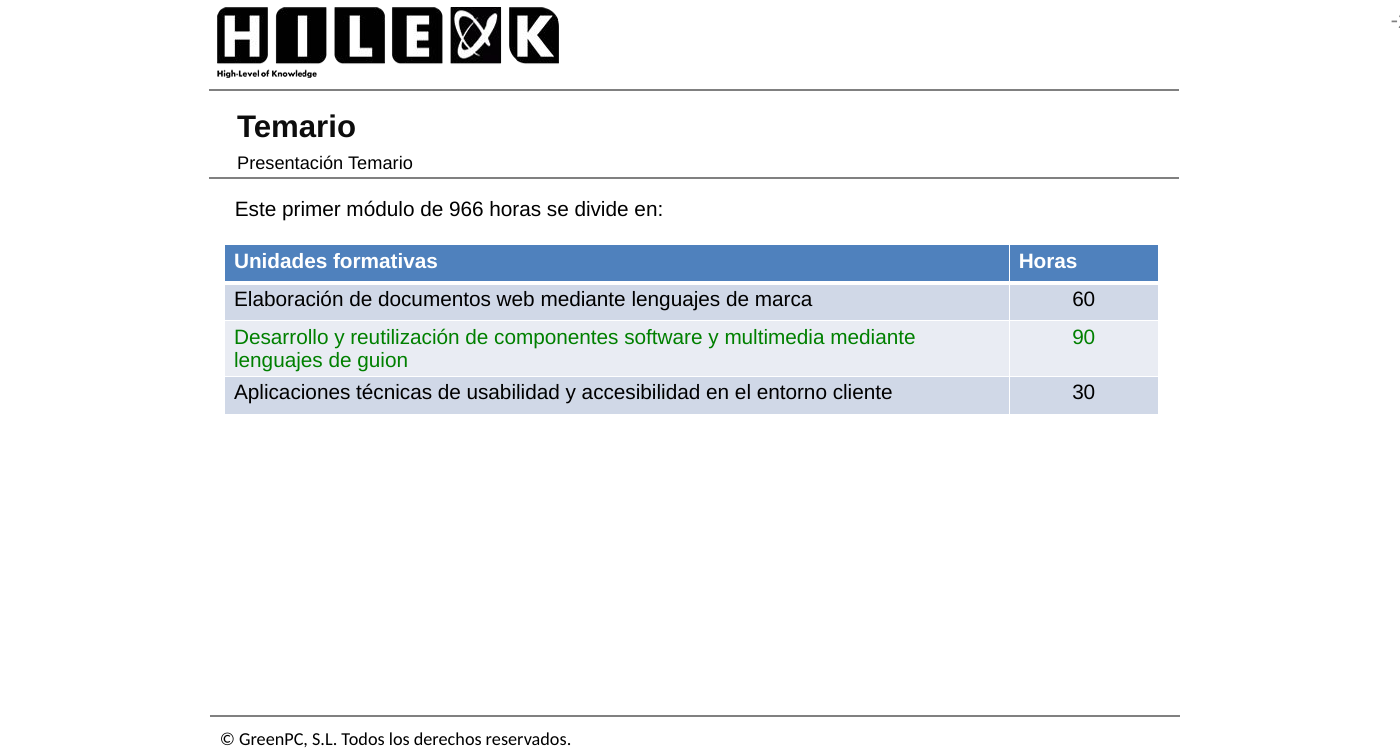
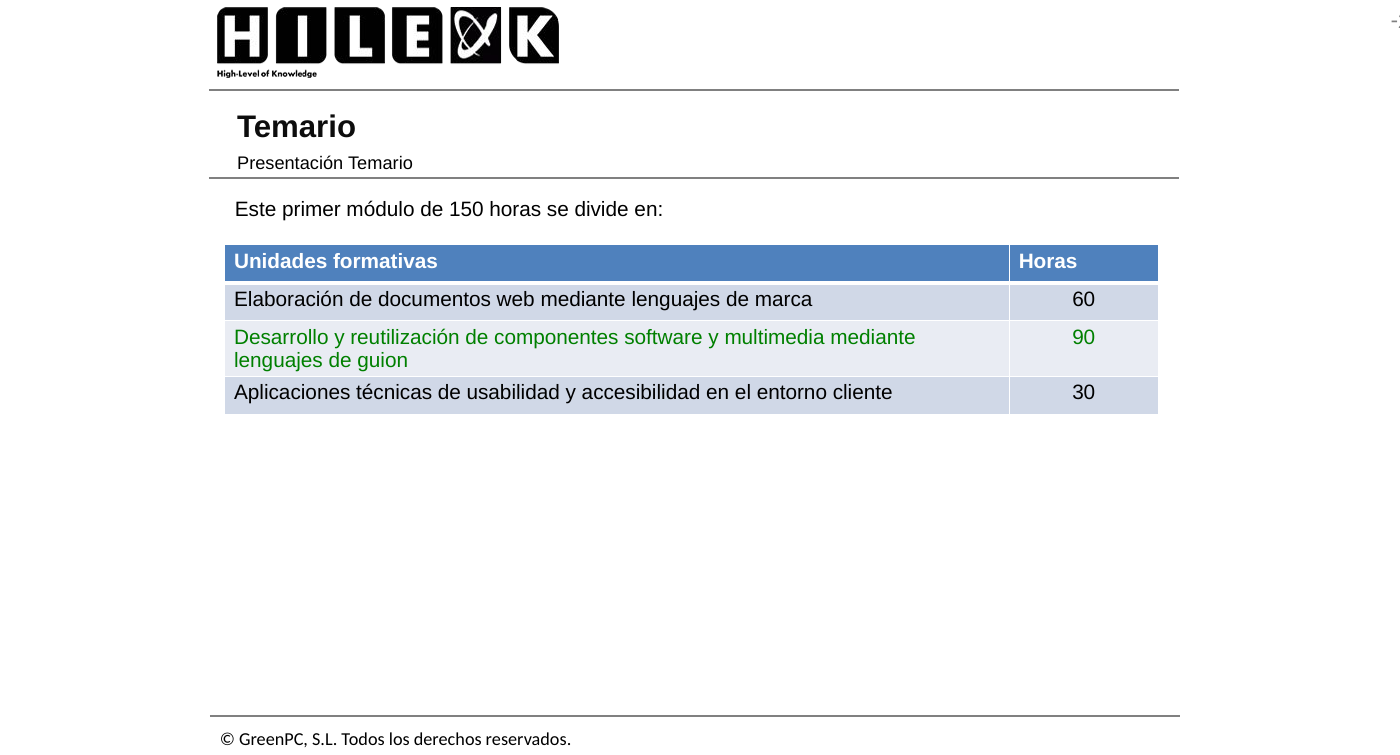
966: 966 -> 150
